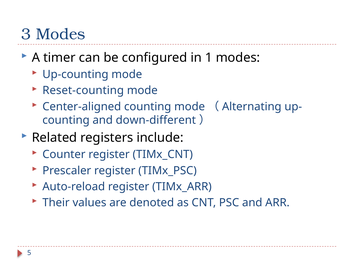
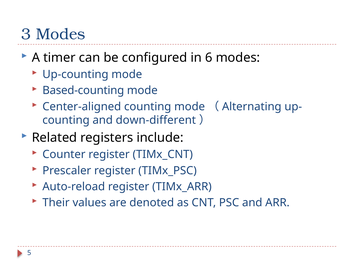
1: 1 -> 6
Reset-counting: Reset-counting -> Based-counting
